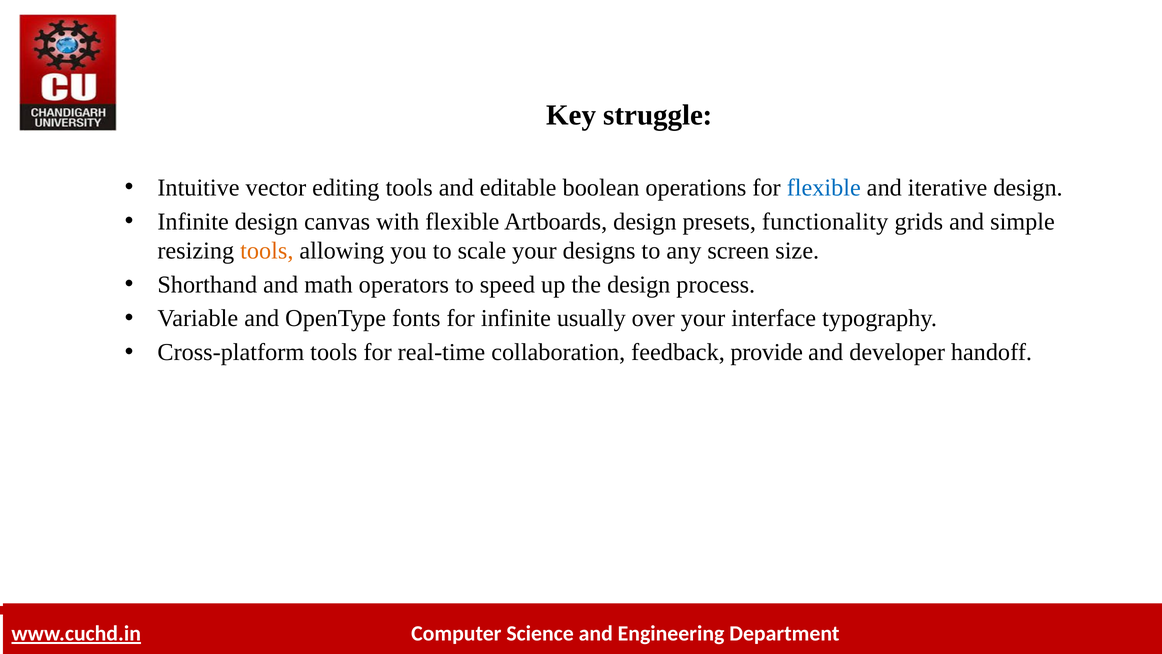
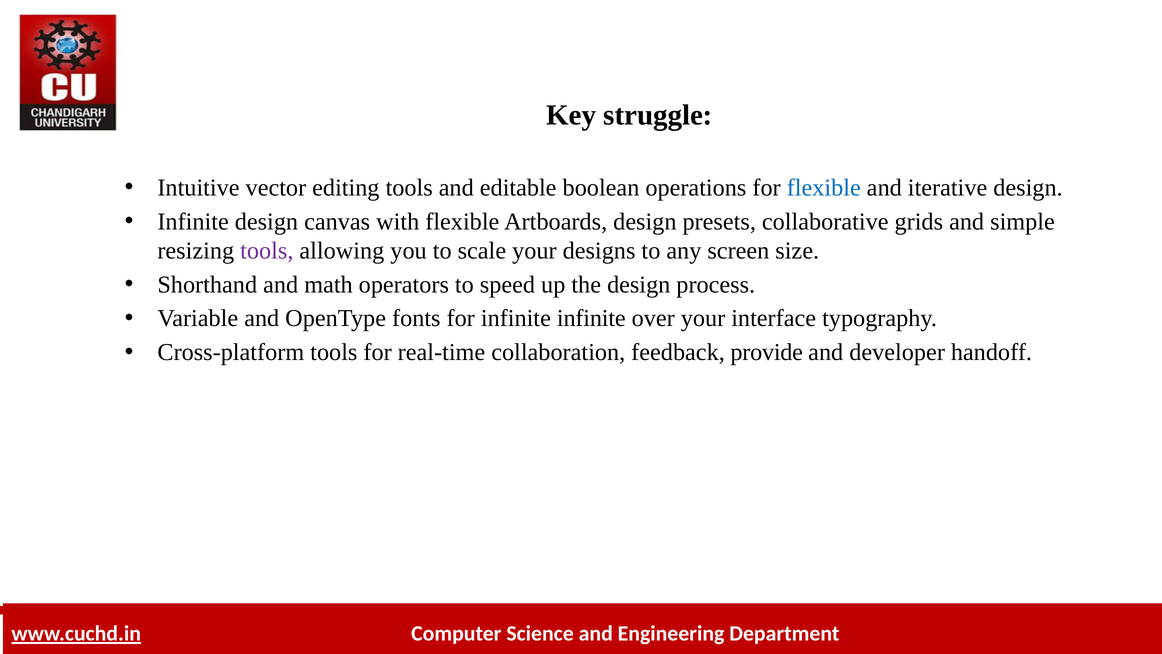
functionality: functionality -> collaborative
tools at (267, 251) colour: orange -> purple
infinite usually: usually -> infinite
